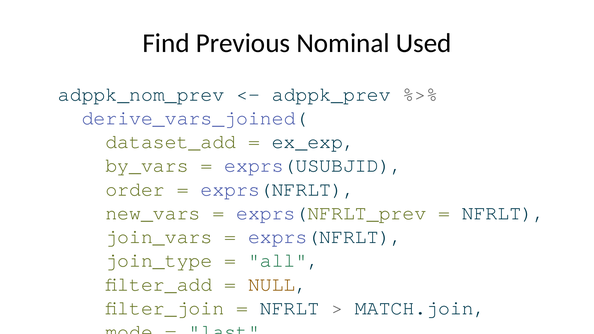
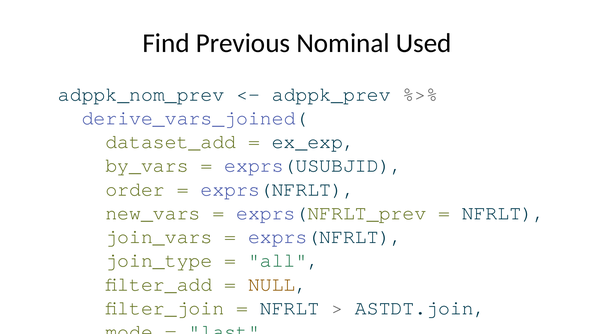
MATCH.join: MATCH.join -> ASTDT.join
